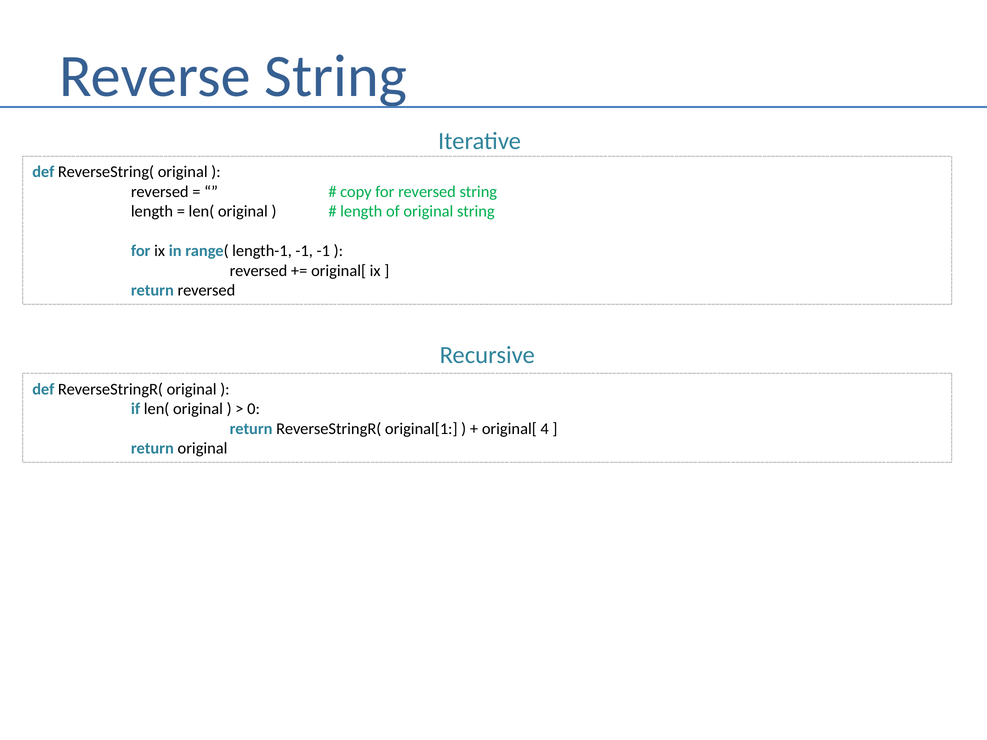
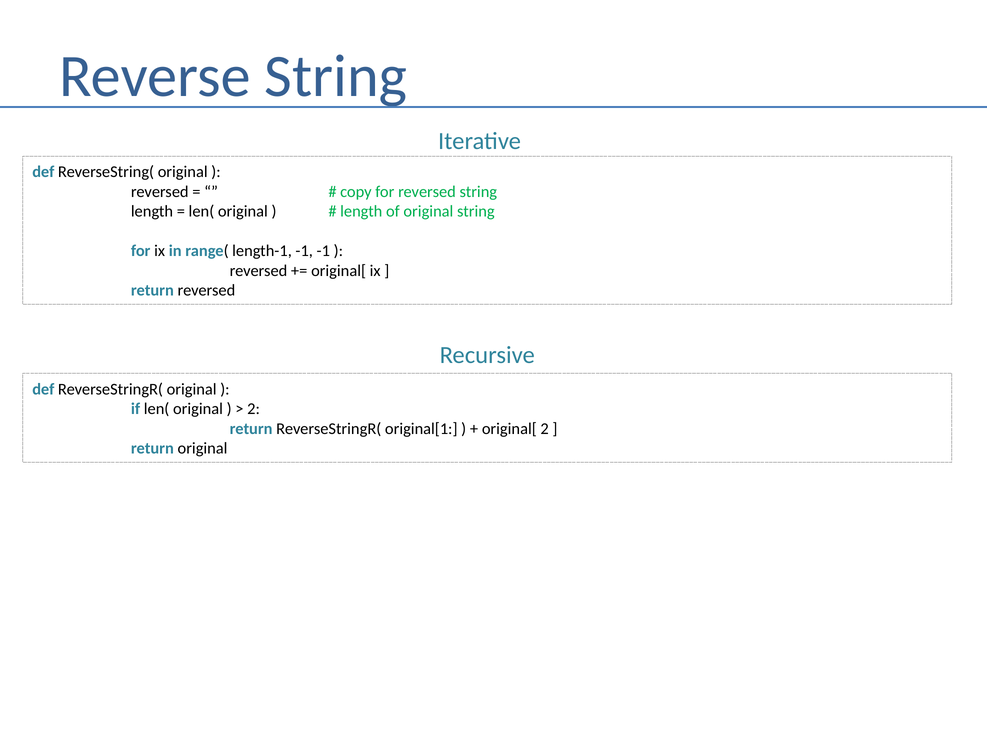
0 at (254, 409): 0 -> 2
original[ 4: 4 -> 2
